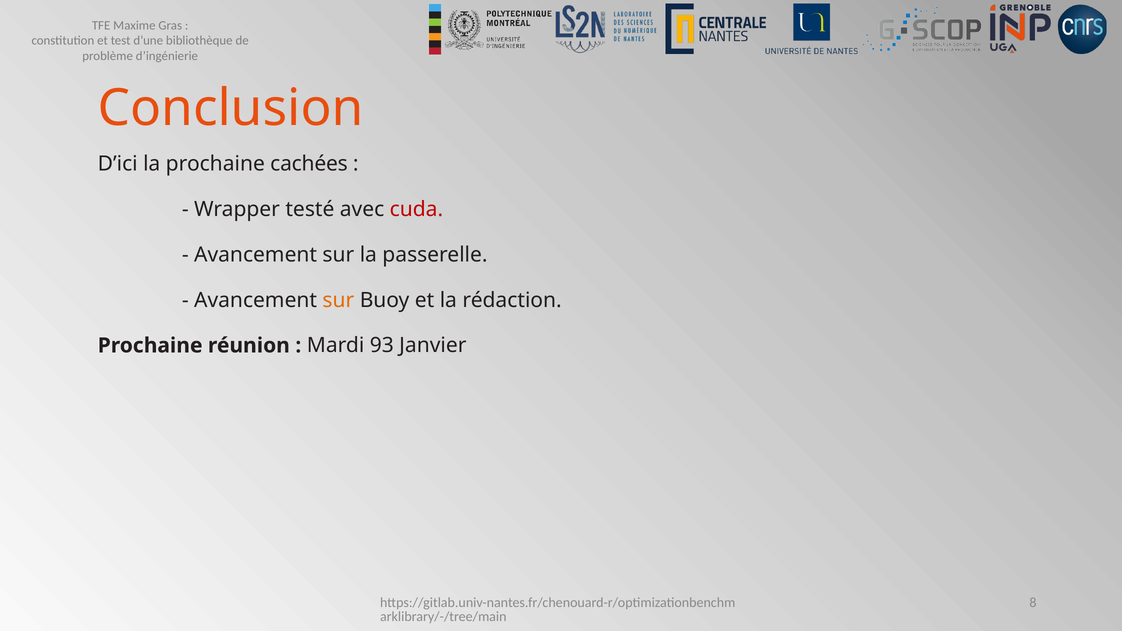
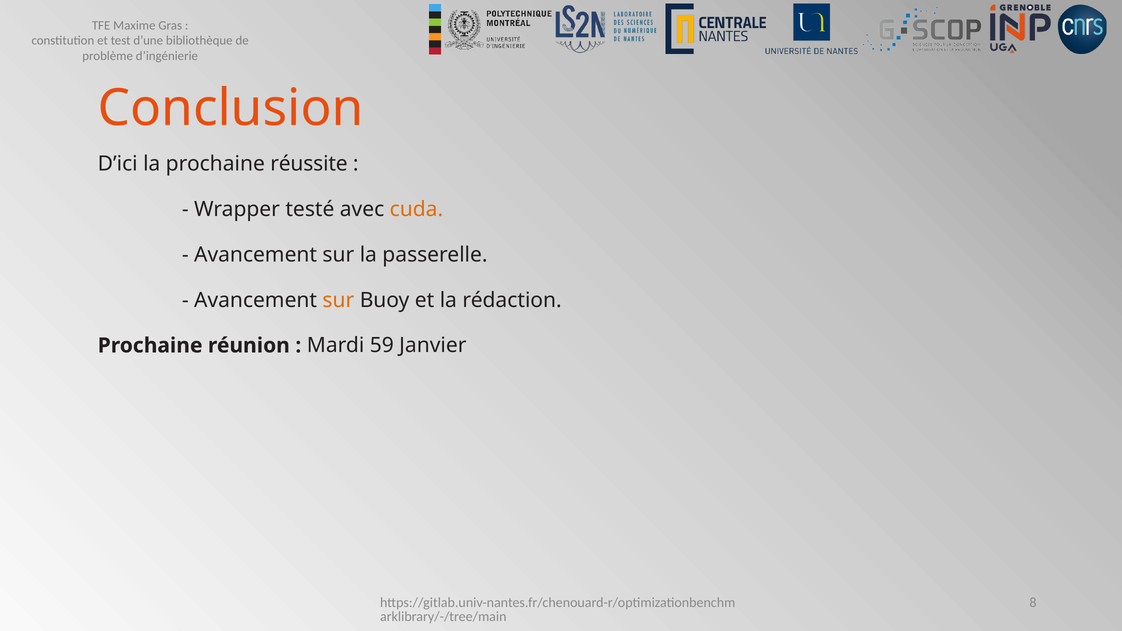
cachées: cachées -> réussite
cuda colour: red -> orange
93: 93 -> 59
